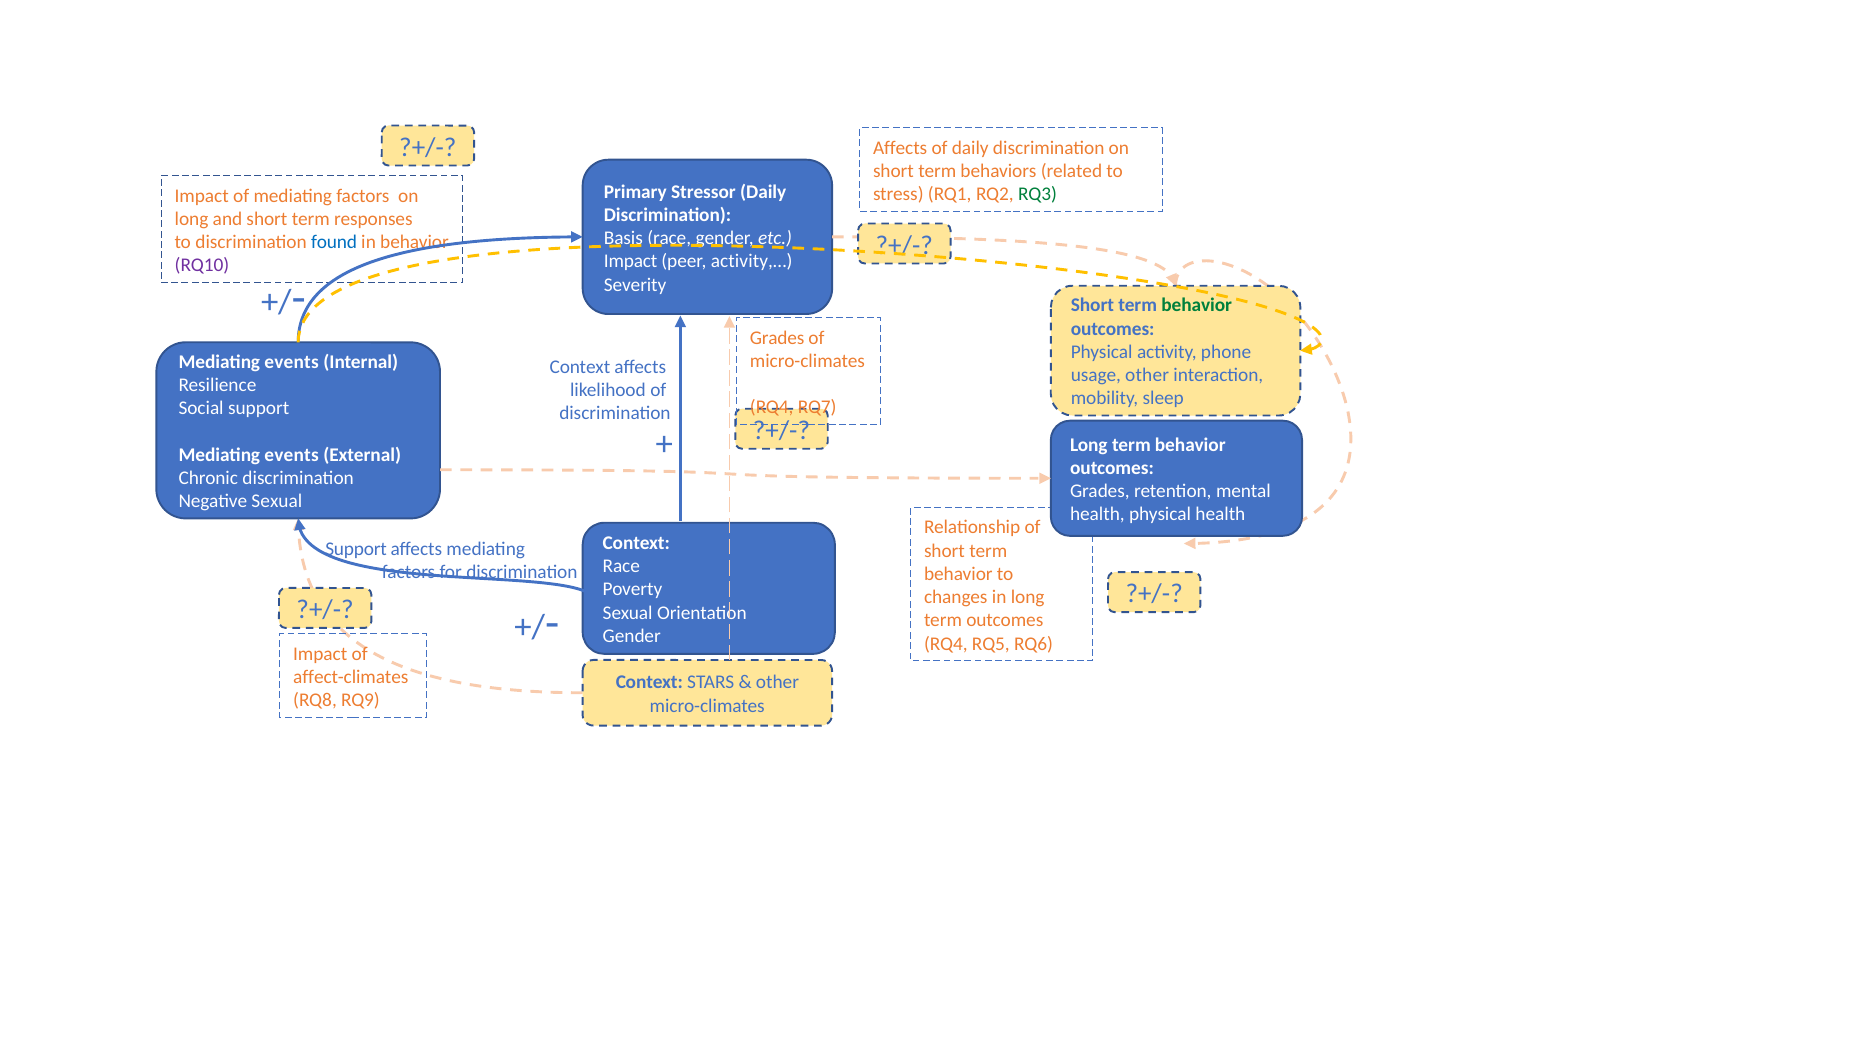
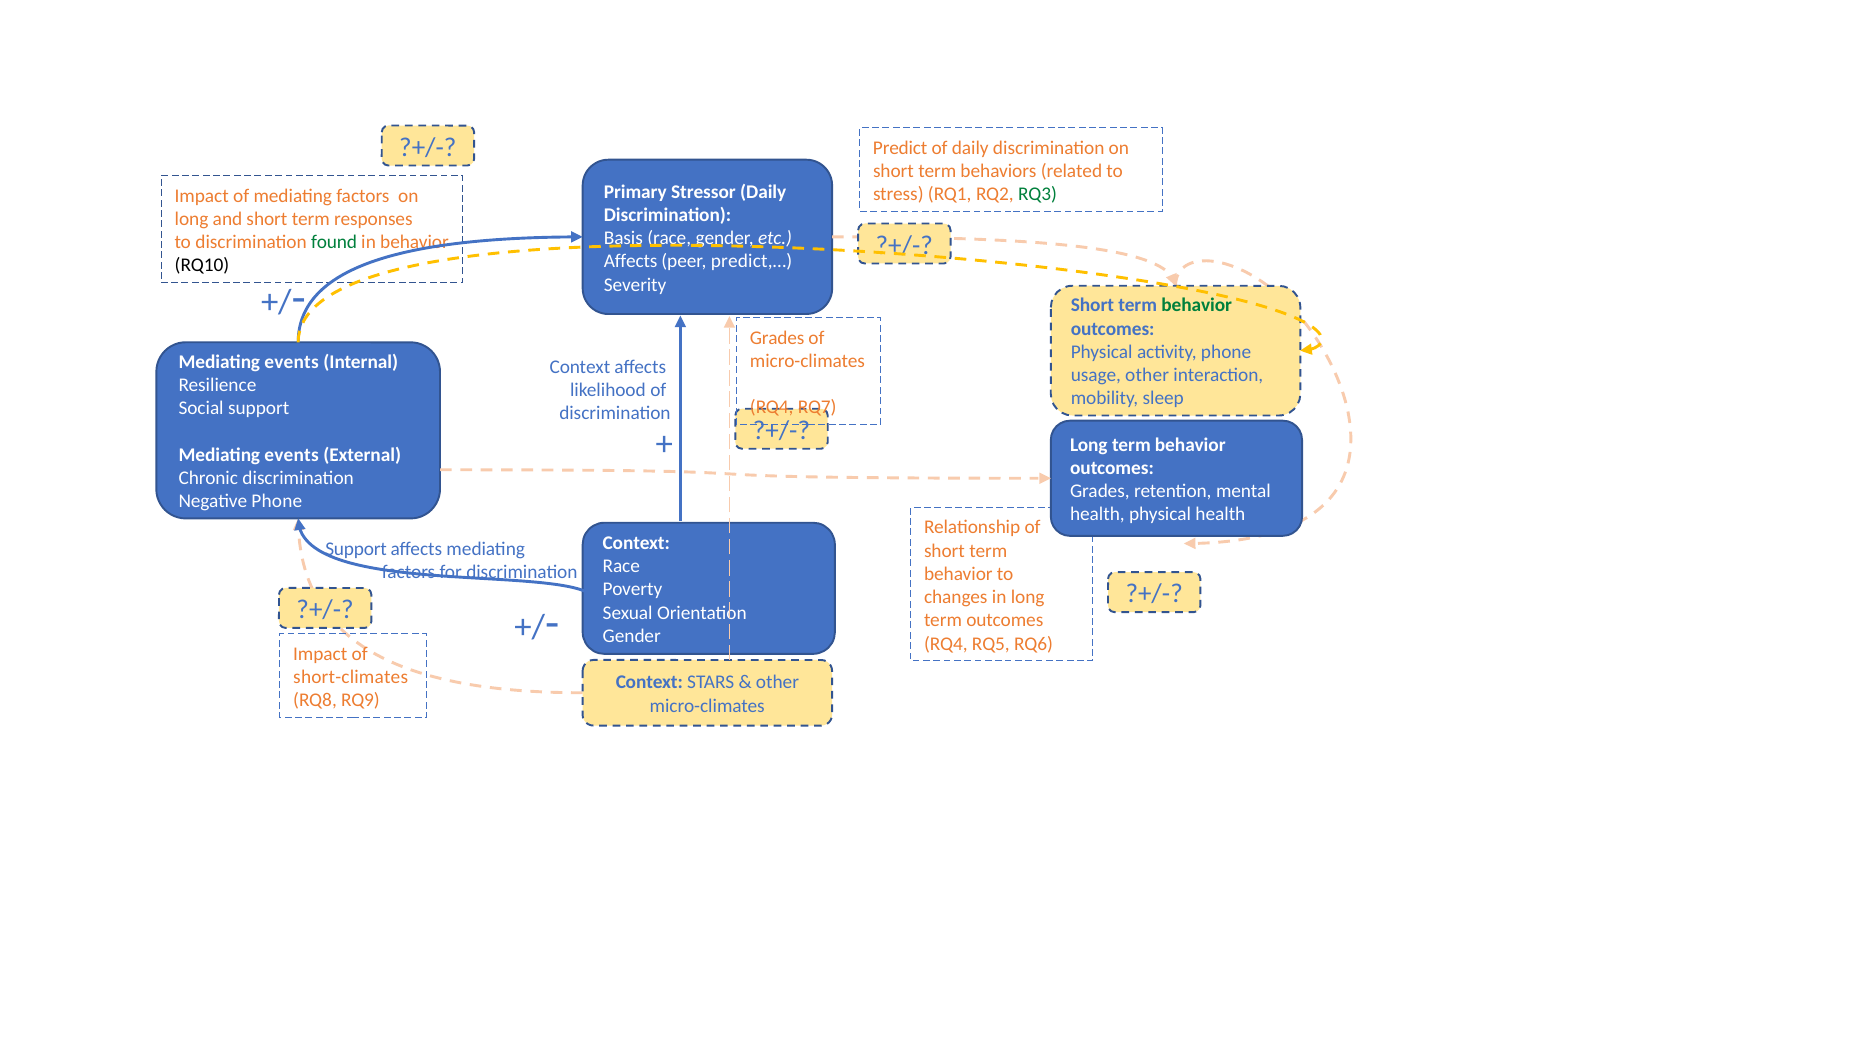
Affects at (900, 148): Affects -> Predict
found colour: blue -> green
Impact at (631, 261): Impact -> Affects
activity,…: activity,… -> predict,…
RQ10 colour: purple -> black
Negative Sexual: Sexual -> Phone
affect-climates: affect-climates -> short-climates
